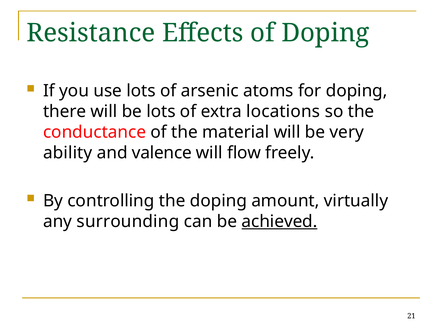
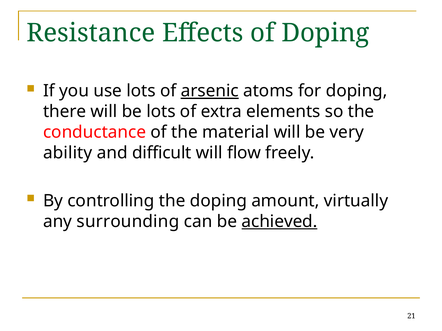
arsenic underline: none -> present
locations: locations -> elements
valence: valence -> difficult
